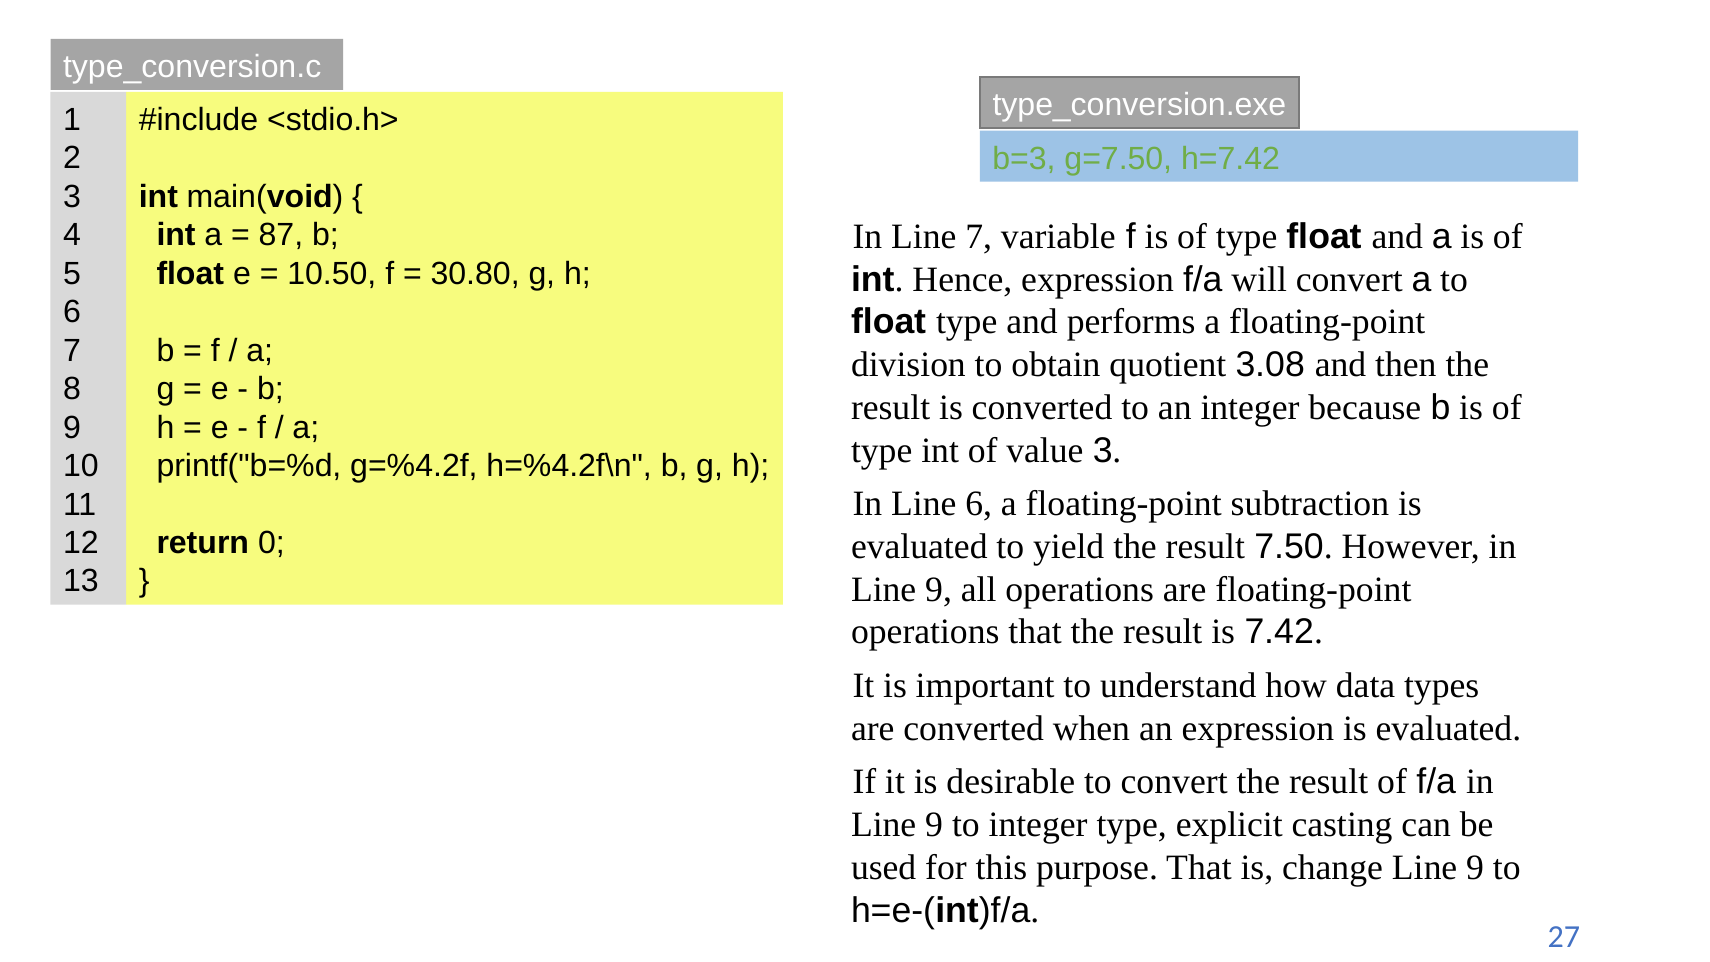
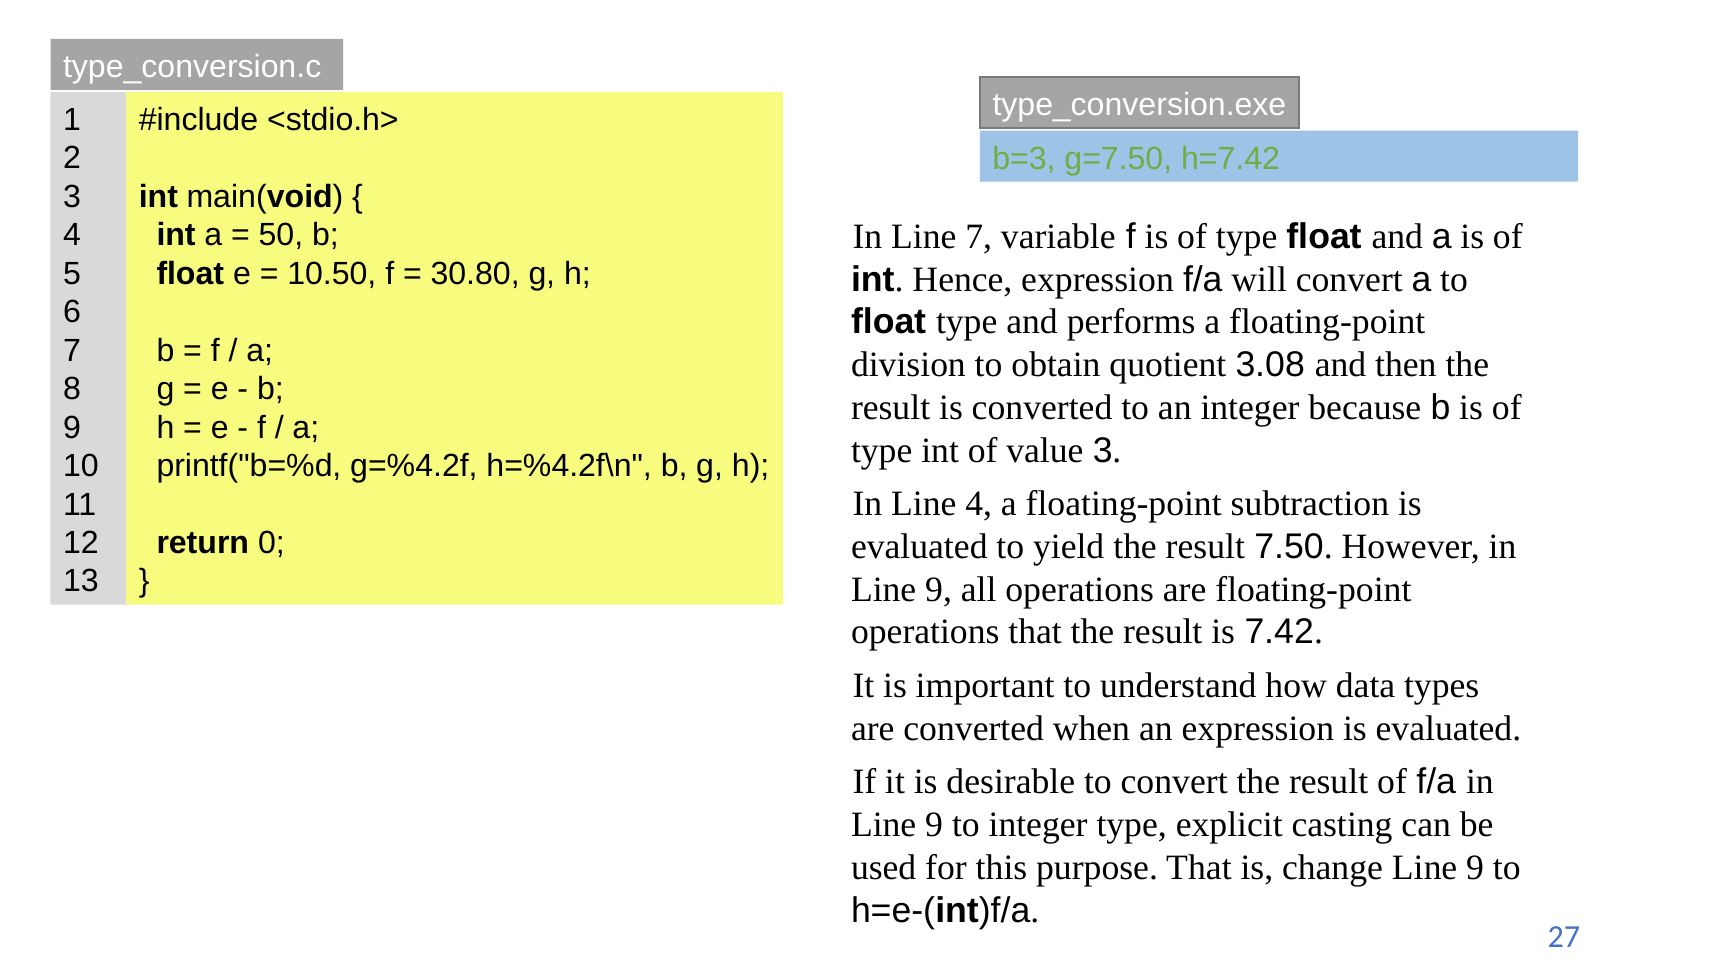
87: 87 -> 50
Line 6: 6 -> 4
